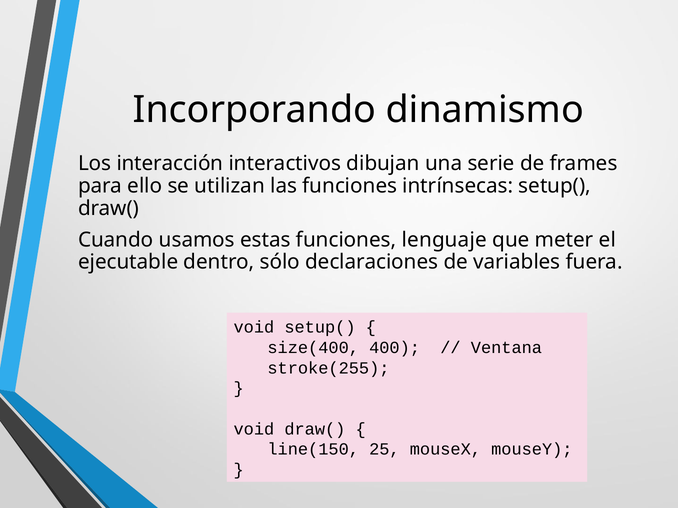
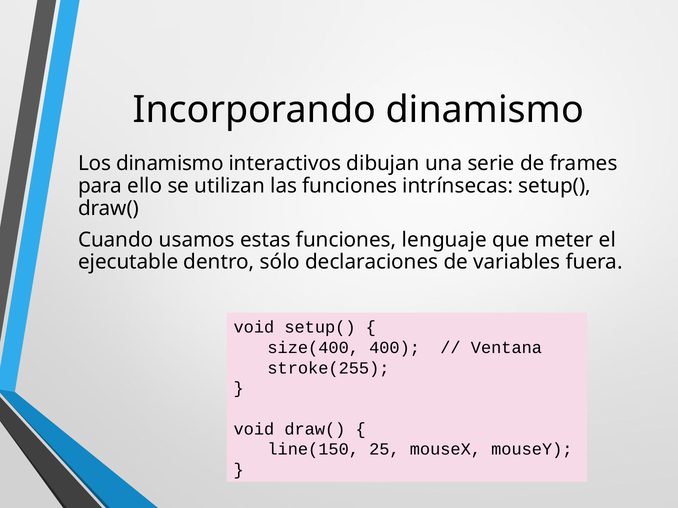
Los interacción: interacción -> dinamismo
